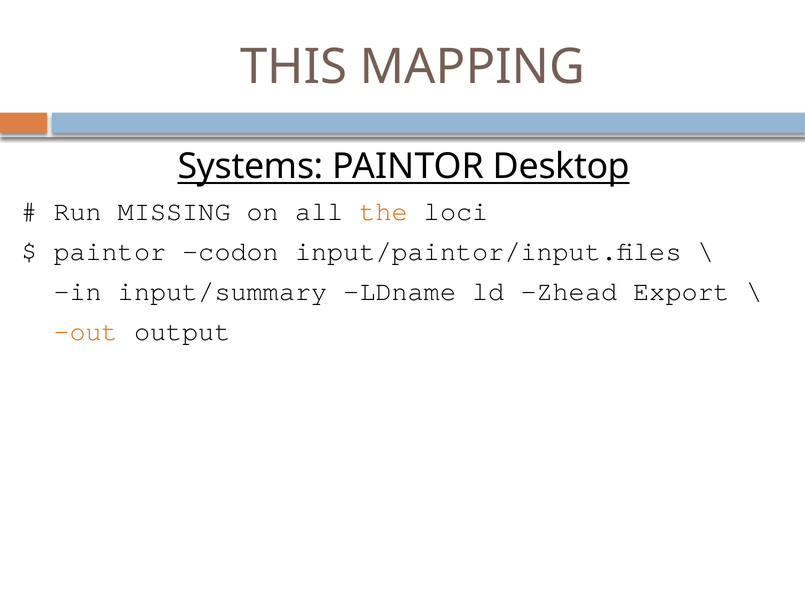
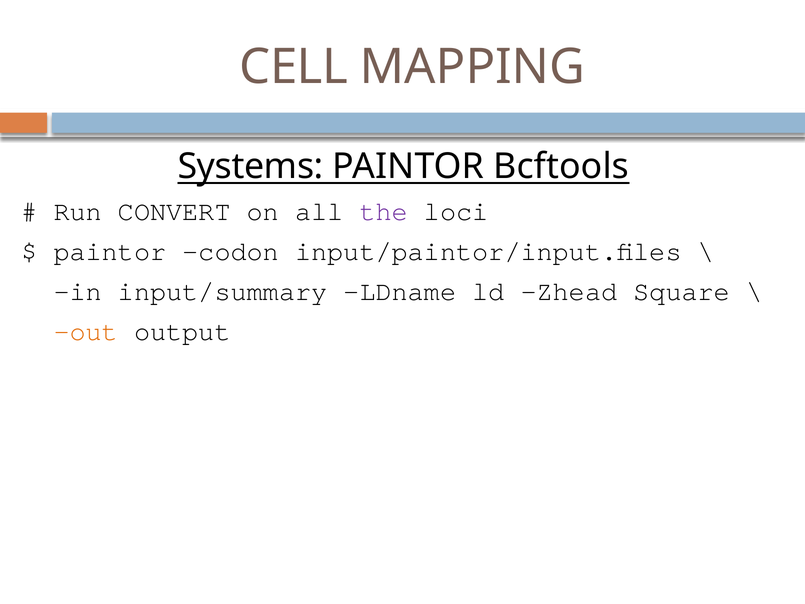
THIS: THIS -> CELL
Desktop: Desktop -> Bcftools
MISSING: MISSING -> CONVERT
the colour: orange -> purple
Export: Export -> Square
